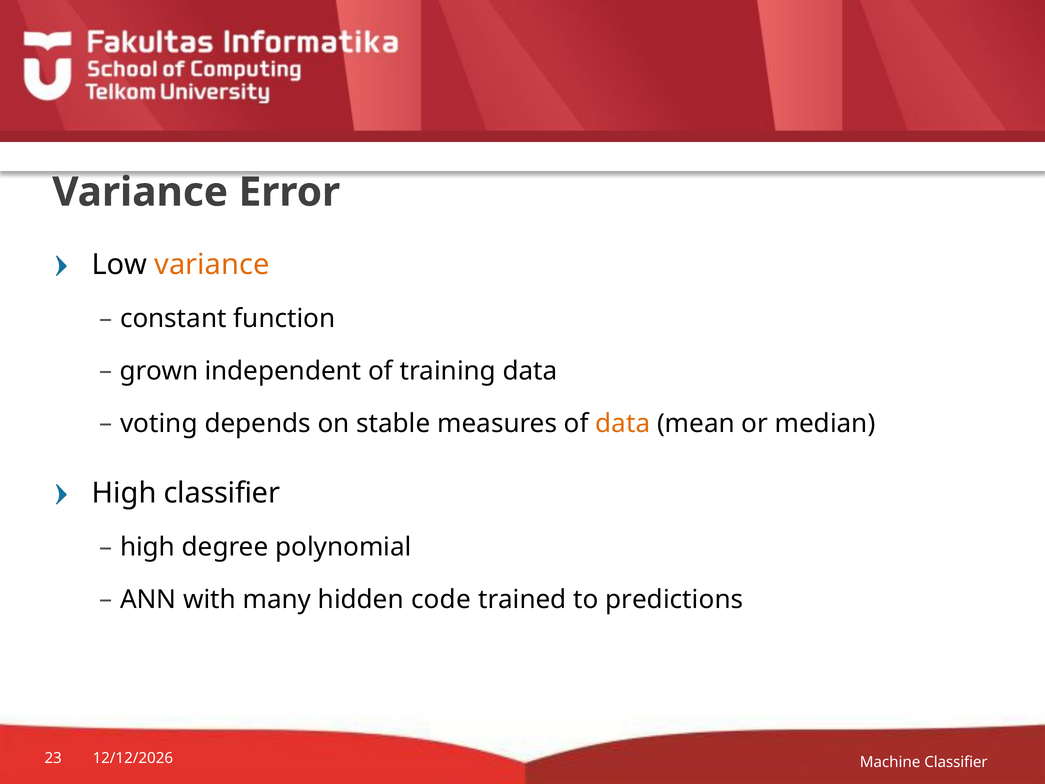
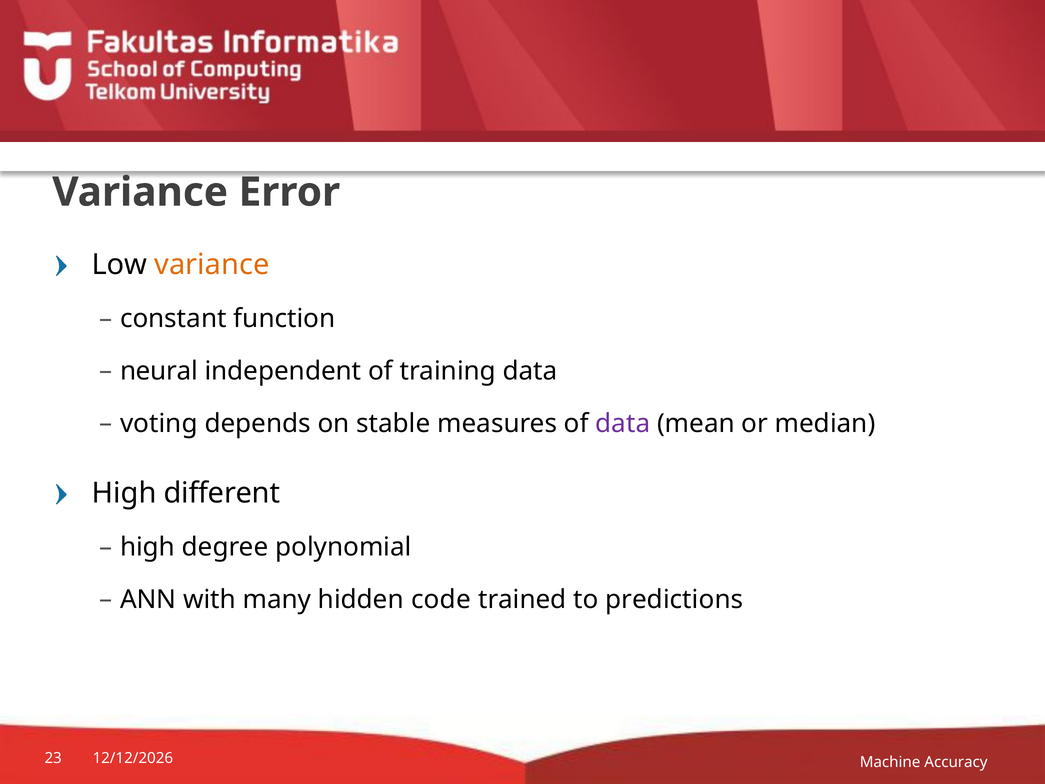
grown: grown -> neural
data at (623, 423) colour: orange -> purple
High classifier: classifier -> different
Machine Classifier: Classifier -> Accuracy
